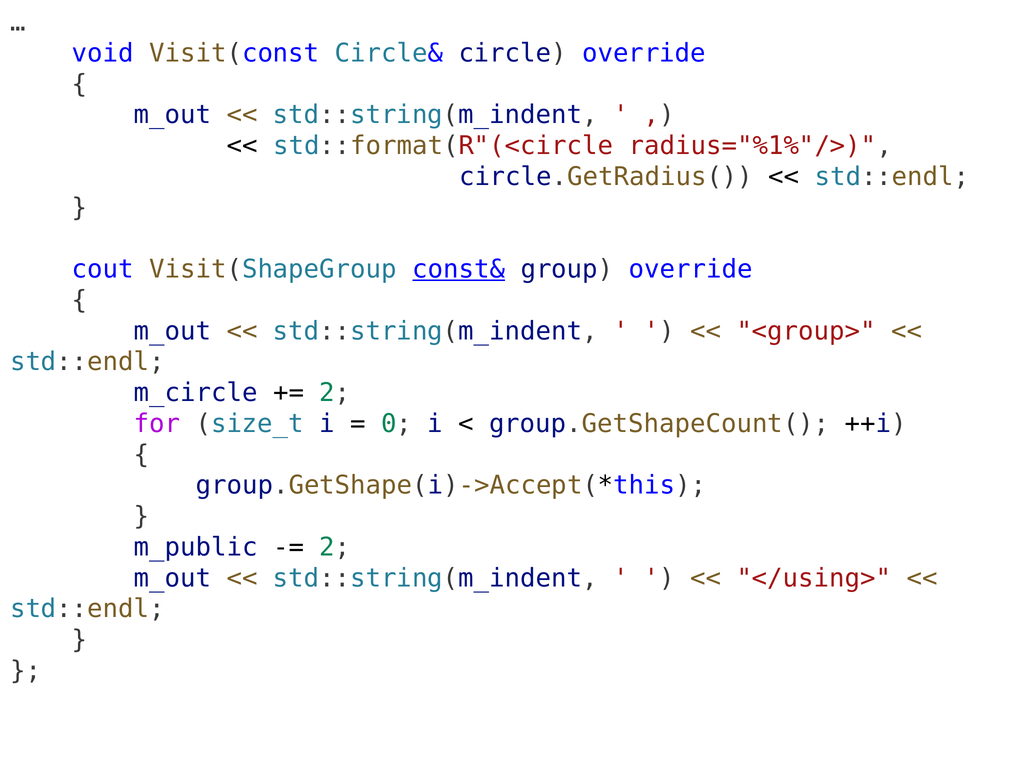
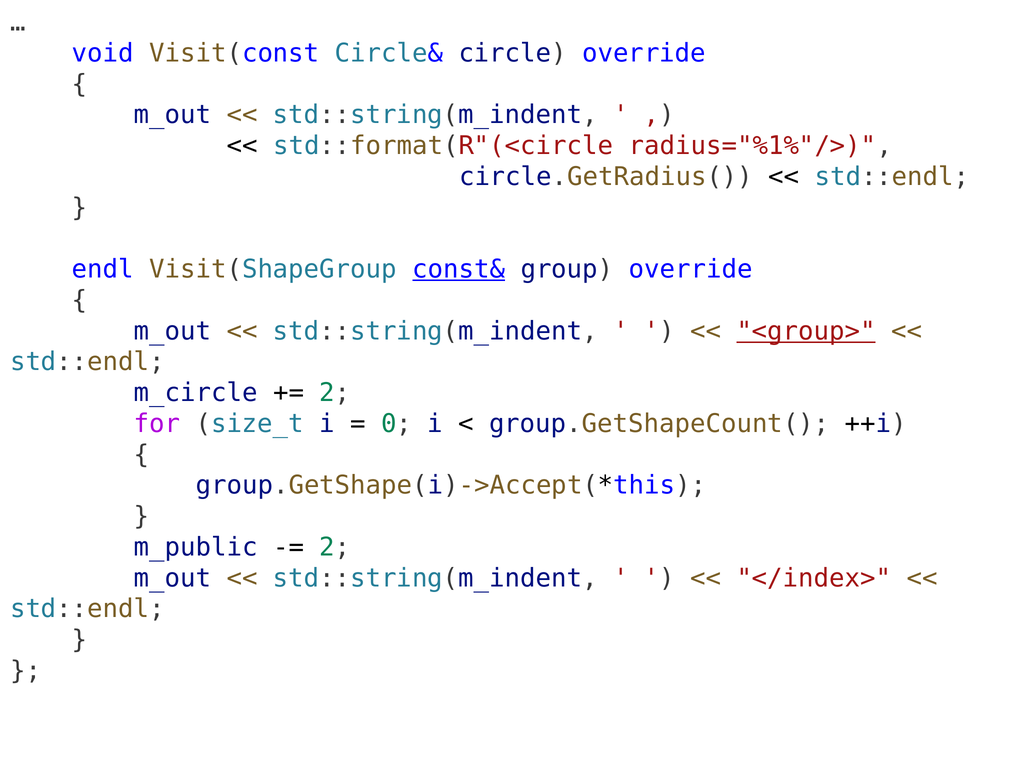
cout: cout -> endl
<group> underline: none -> present
</using>: </using> -> </index>
